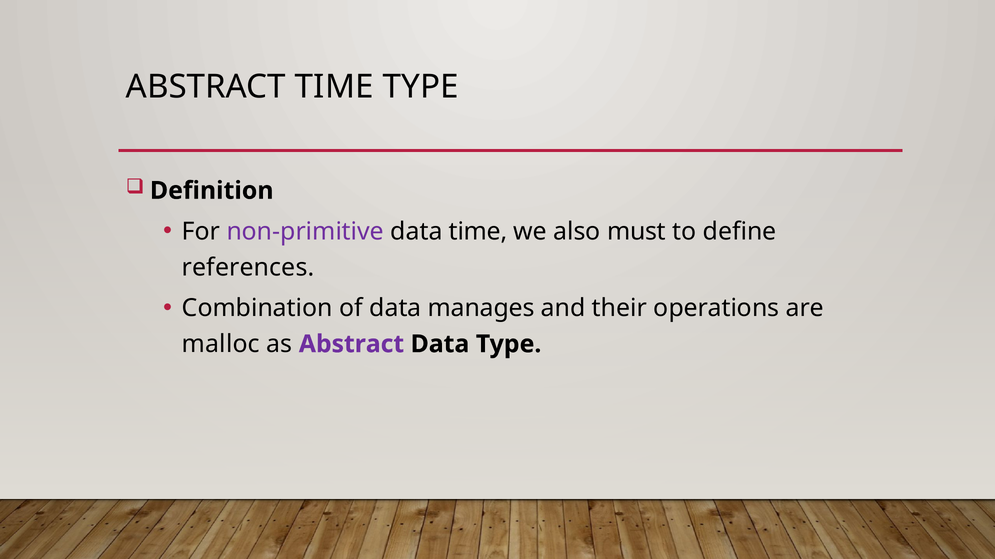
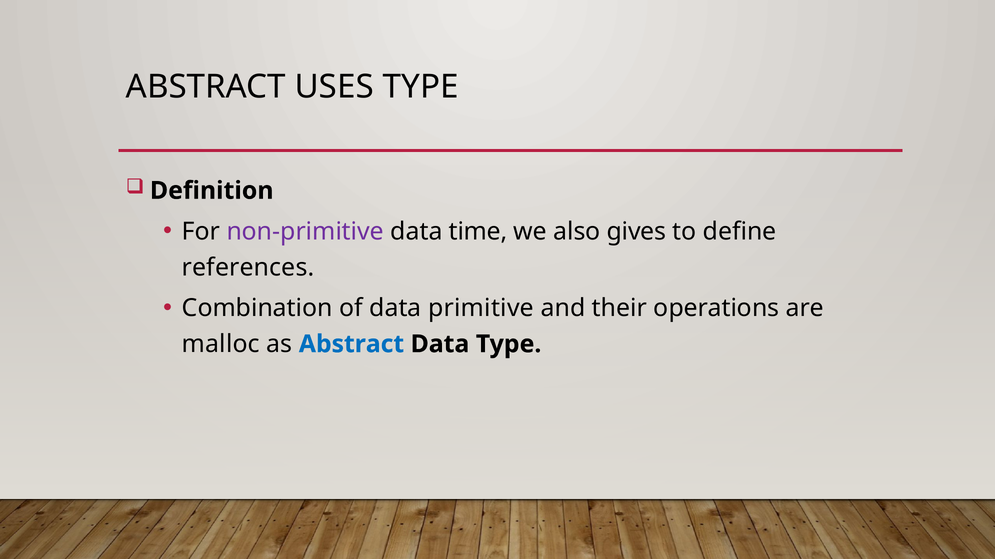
ABSTRACT TIME: TIME -> USES
must: must -> gives
manages: manages -> primitive
Abstract at (351, 344) colour: purple -> blue
